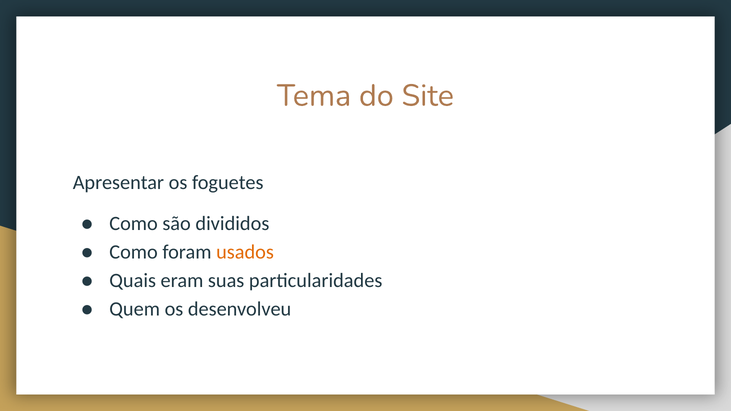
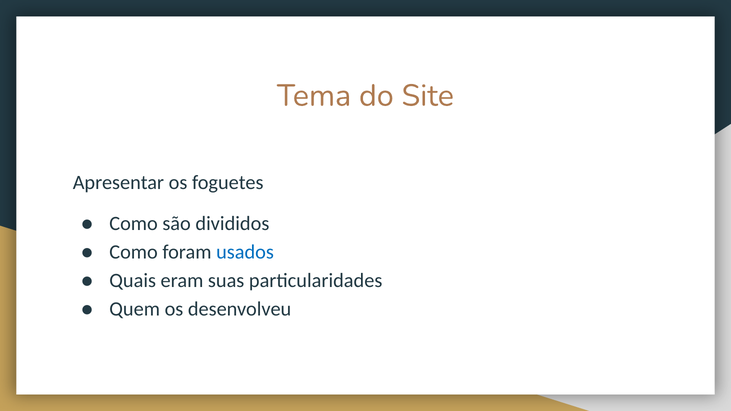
usados colour: orange -> blue
